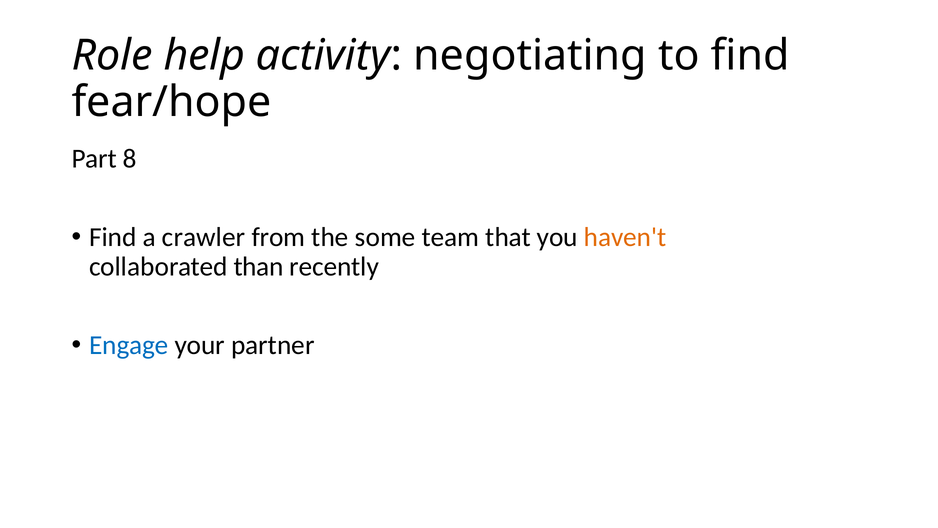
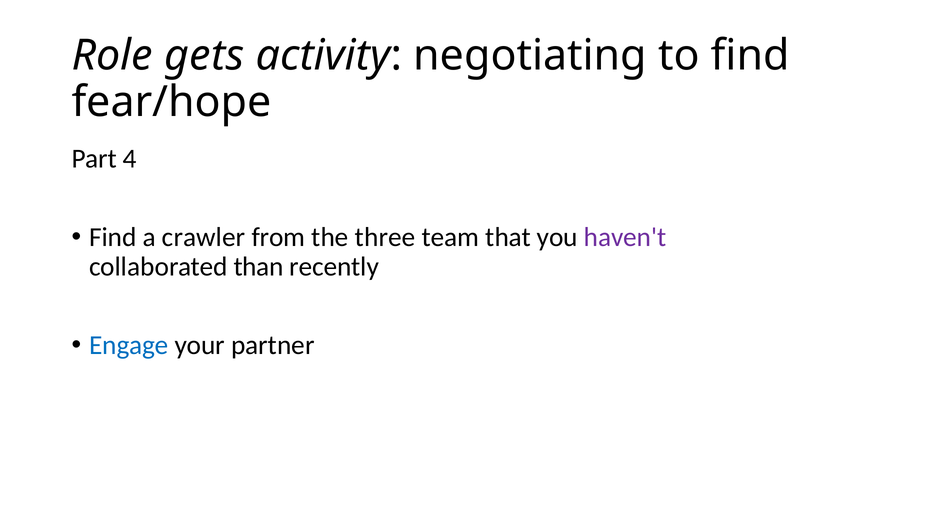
help: help -> gets
8: 8 -> 4
some: some -> three
haven't colour: orange -> purple
